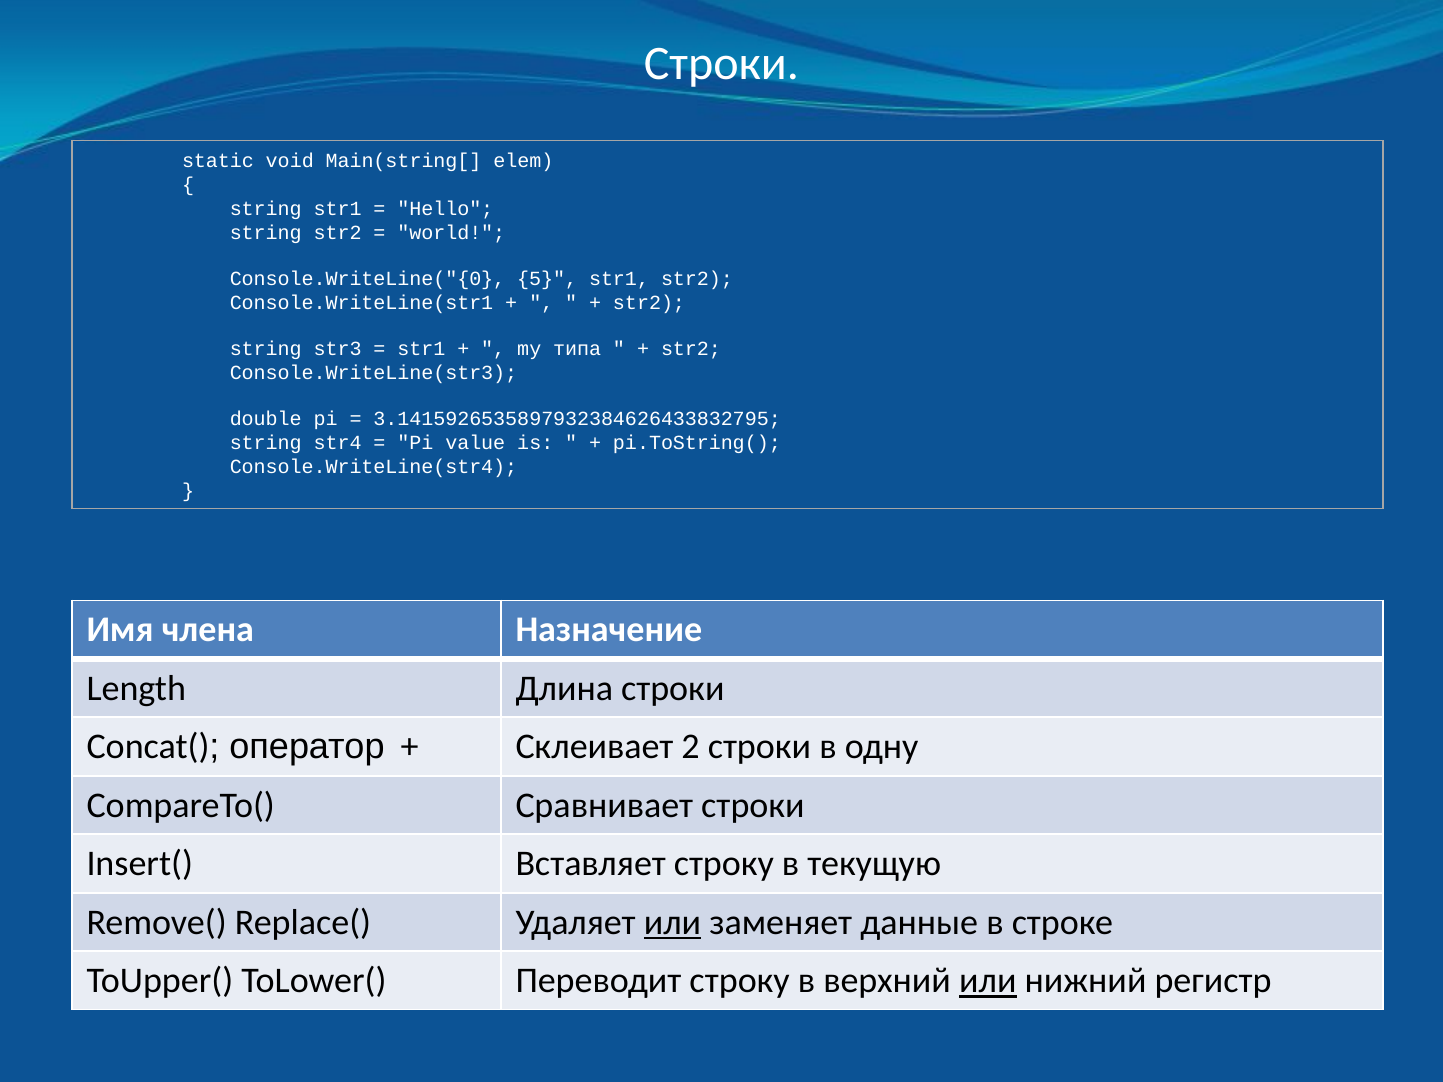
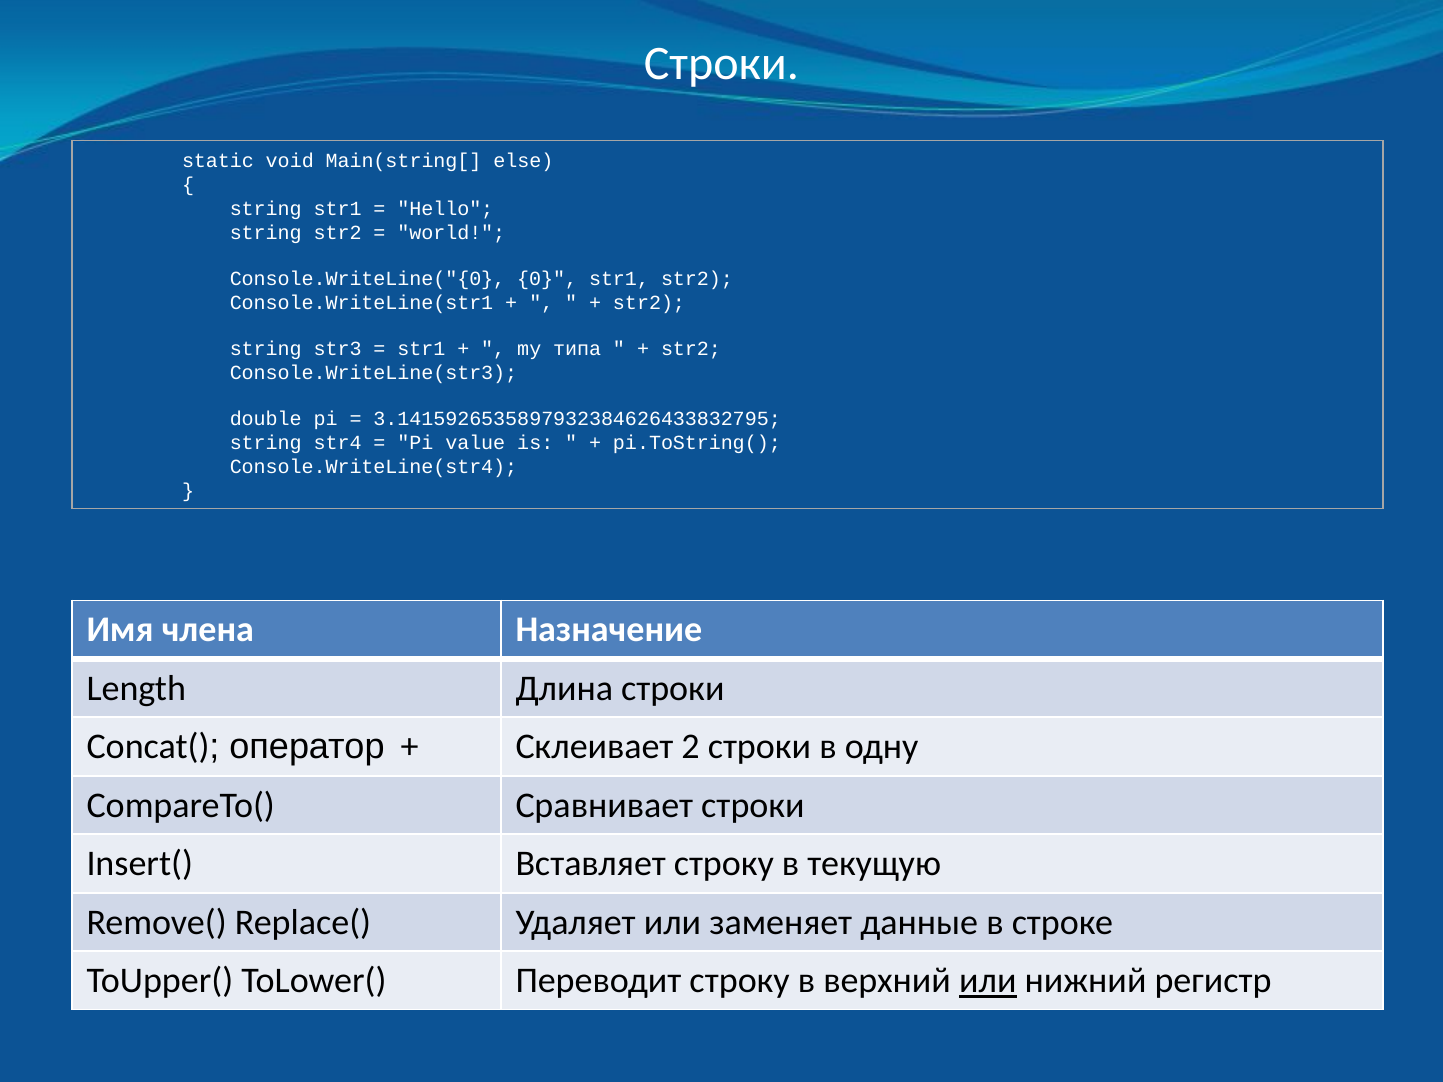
elem: elem -> else
5: 5 -> 0
или at (673, 923) underline: present -> none
